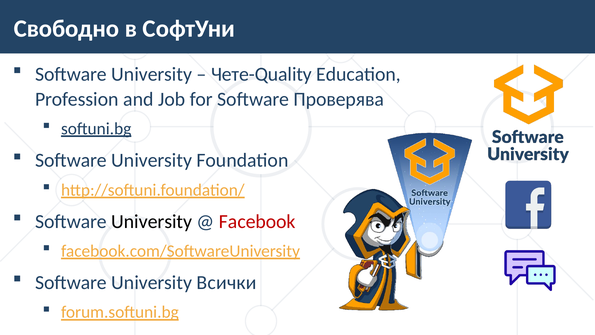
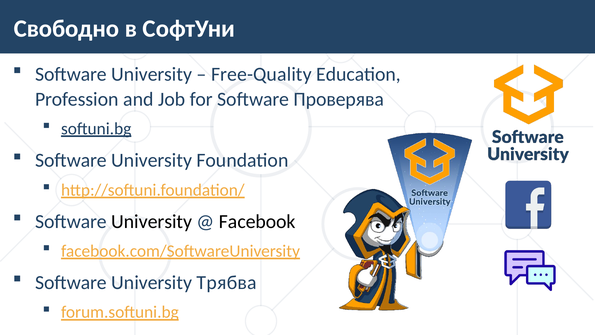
Чете-Quality: Чете-Quality -> Free-Quality
Facebook colour: red -> black
Всички: Всички -> Трябва
